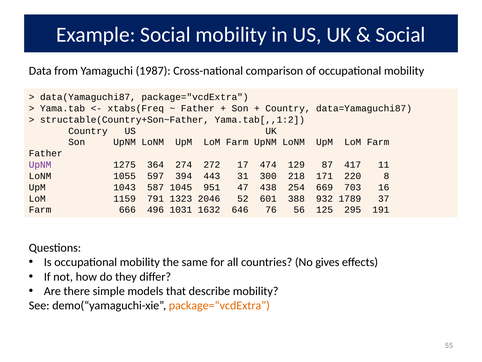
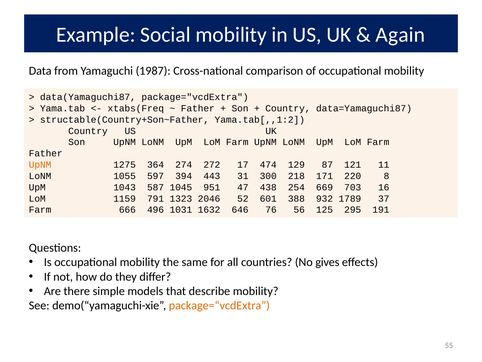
Social at (401, 35): Social -> Again
UpNM at (40, 165) colour: purple -> orange
417: 417 -> 121
